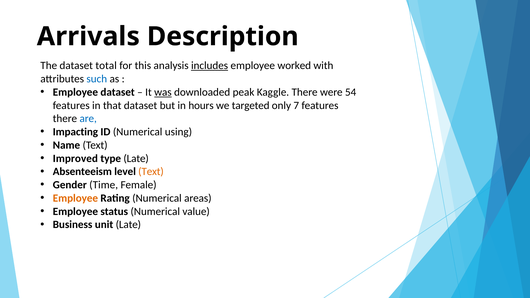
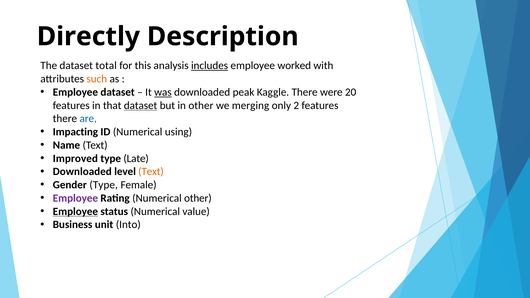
Arrivals: Arrivals -> Directly
such colour: blue -> orange
54: 54 -> 20
dataset at (141, 105) underline: none -> present
in hours: hours -> other
targeted: targeted -> merging
7: 7 -> 2
Absenteeism at (82, 172): Absenteeism -> Downloaded
Gender Time: Time -> Type
Employee at (75, 198) colour: orange -> purple
Numerical areas: areas -> other
Employee at (75, 212) underline: none -> present
unit Late: Late -> Into
